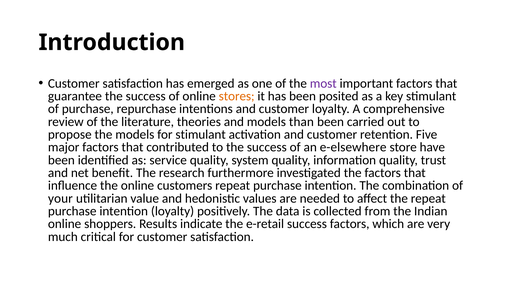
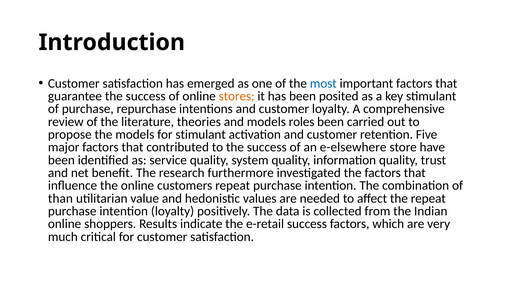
most colour: purple -> blue
than: than -> roles
your: your -> than
